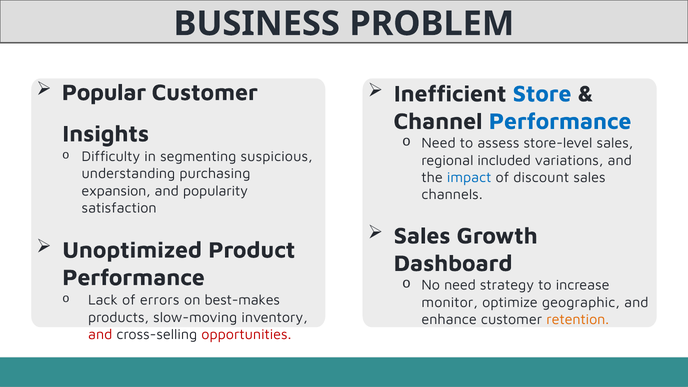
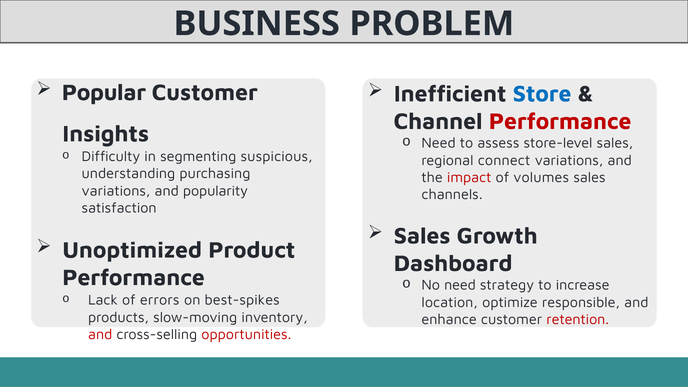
Performance at (560, 121) colour: blue -> red
included: included -> connect
impact colour: blue -> red
discount: discount -> volumes
expansion at (116, 191): expansion -> variations
best-makes: best-makes -> best-spikes
monitor: monitor -> location
geographic: geographic -> responsible
retention colour: orange -> red
